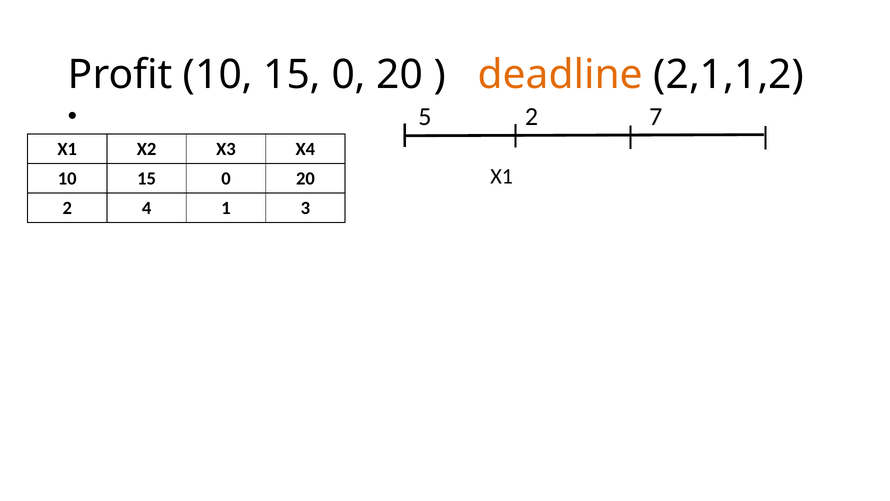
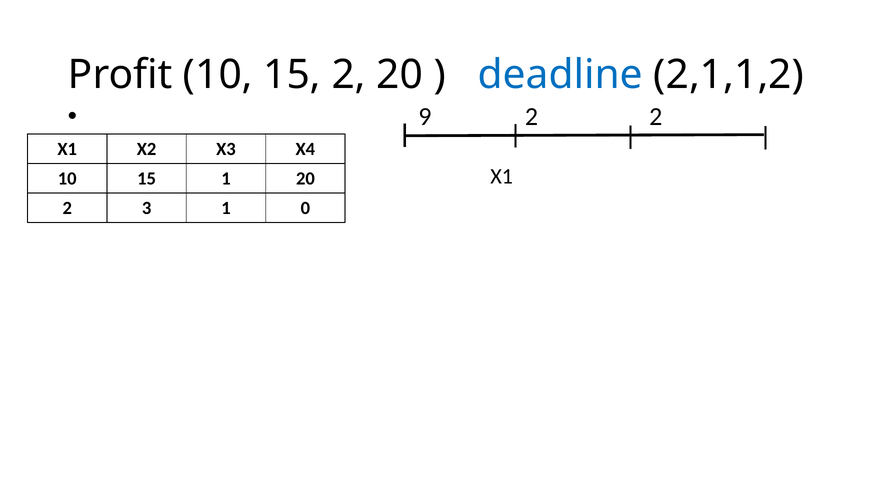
Profit 10 15 0: 0 -> 2
deadline colour: orange -> blue
5: 5 -> 9
2 7: 7 -> 2
0 at (226, 178): 0 -> 1
4: 4 -> 3
3: 3 -> 0
